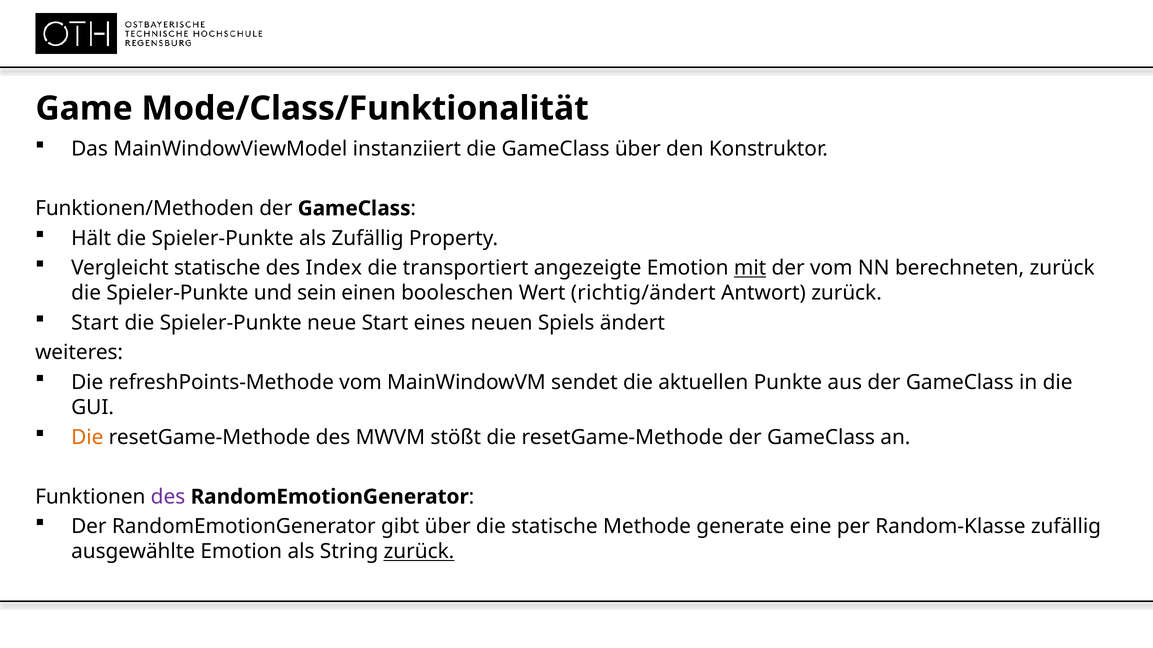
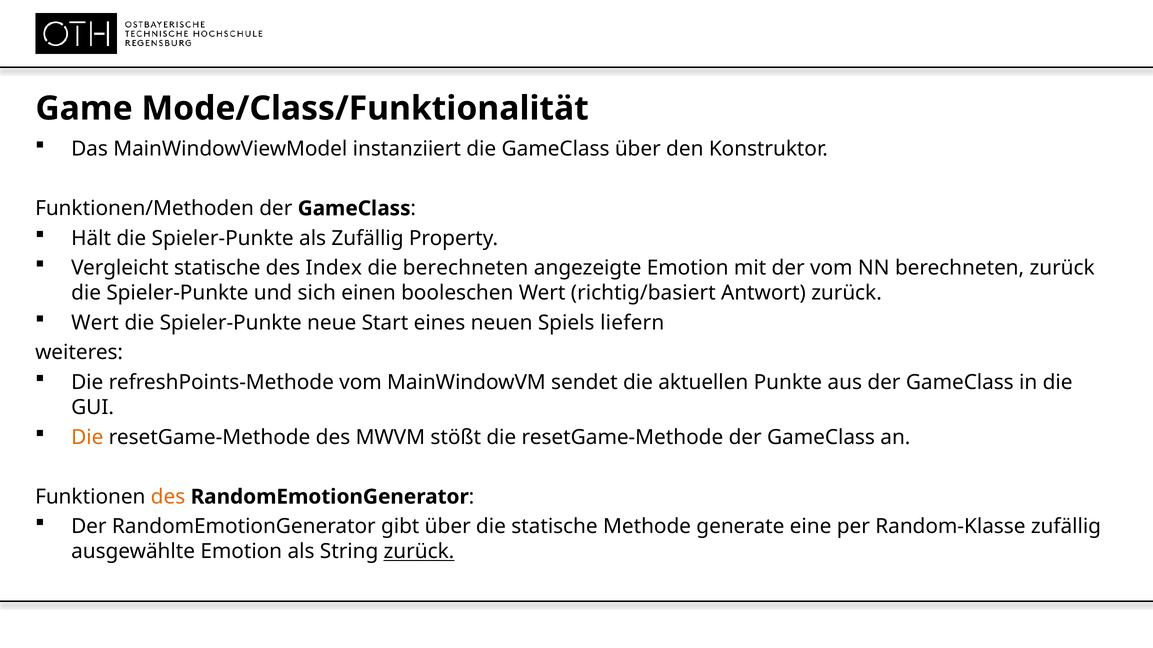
die transportiert: transportiert -> berechneten
mit underline: present -> none
sein: sein -> sich
richtig/ändert: richtig/ändert -> richtig/basiert
Start at (95, 323): Start -> Wert
ändert: ändert -> liefern
des at (168, 497) colour: purple -> orange
